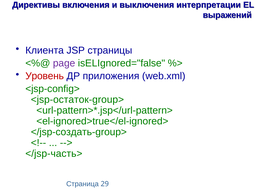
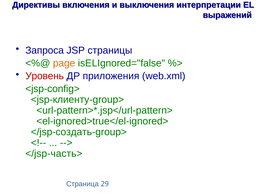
Клиента: Клиента -> Запроса
page colour: purple -> orange
<jsp-остаток-group>: <jsp-остаток-group> -> <jsp-клиенту-group>
